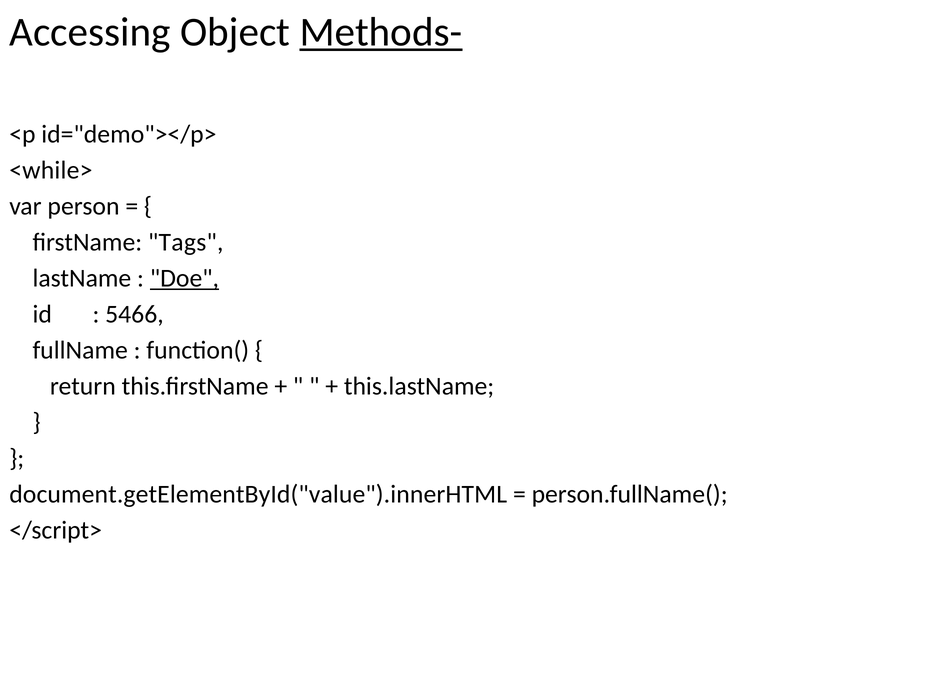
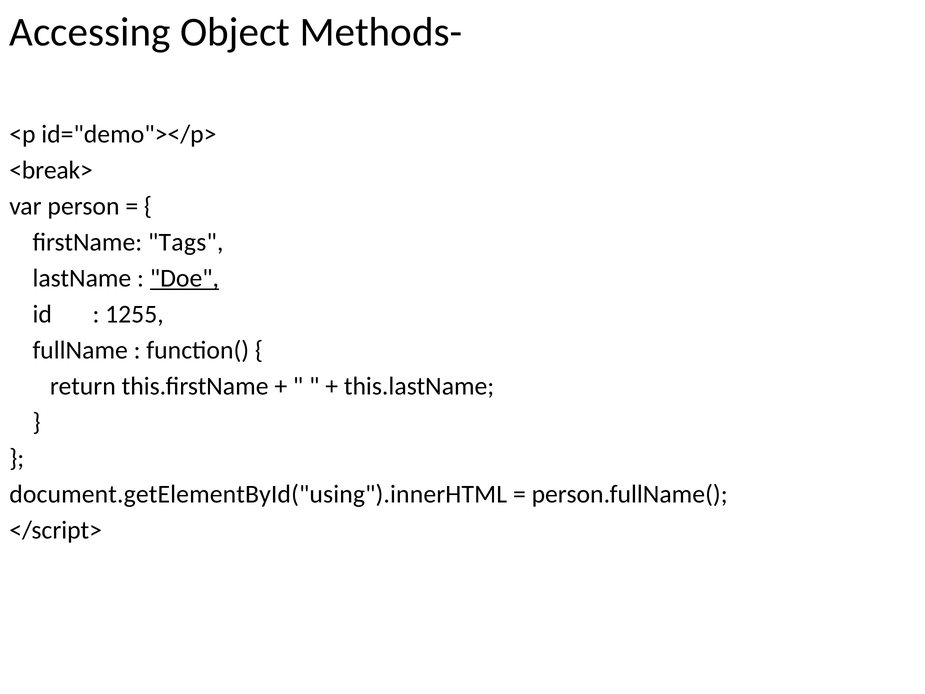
Methods- underline: present -> none
<while>: <while> -> <break>
5466: 5466 -> 1255
document.getElementById("value").innerHTML: document.getElementById("value").innerHTML -> document.getElementById("using").innerHTML
